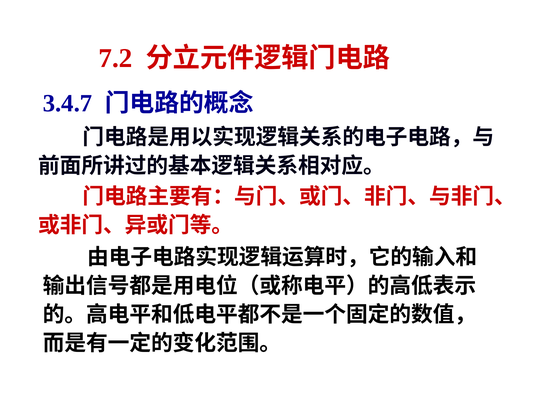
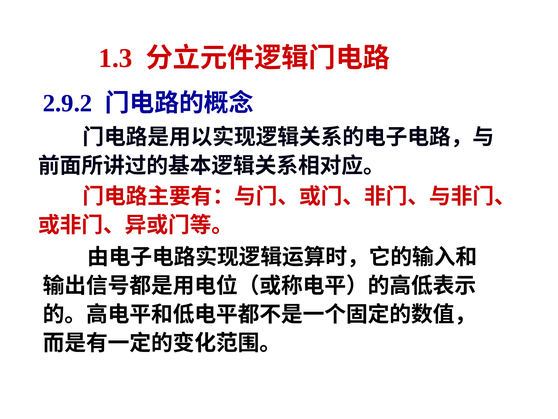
7.2: 7.2 -> 1.3
3.4.7: 3.4.7 -> 2.9.2
